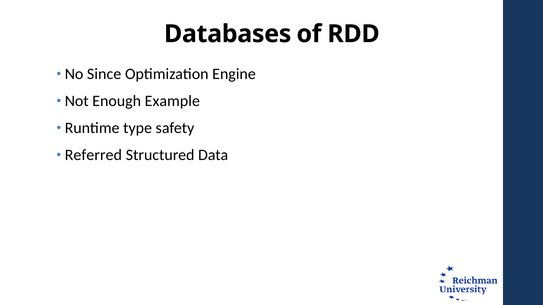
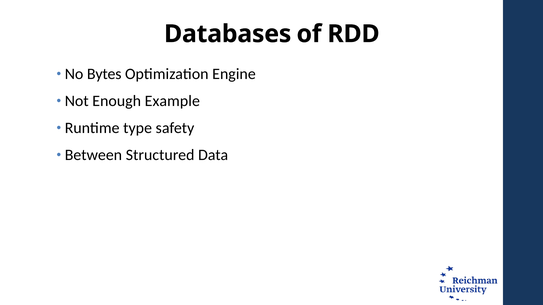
Since: Since -> Bytes
Referred: Referred -> Between
